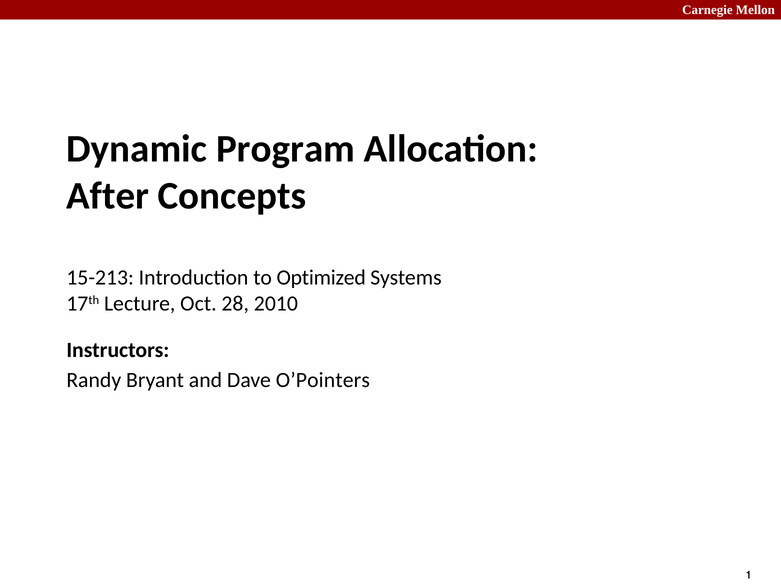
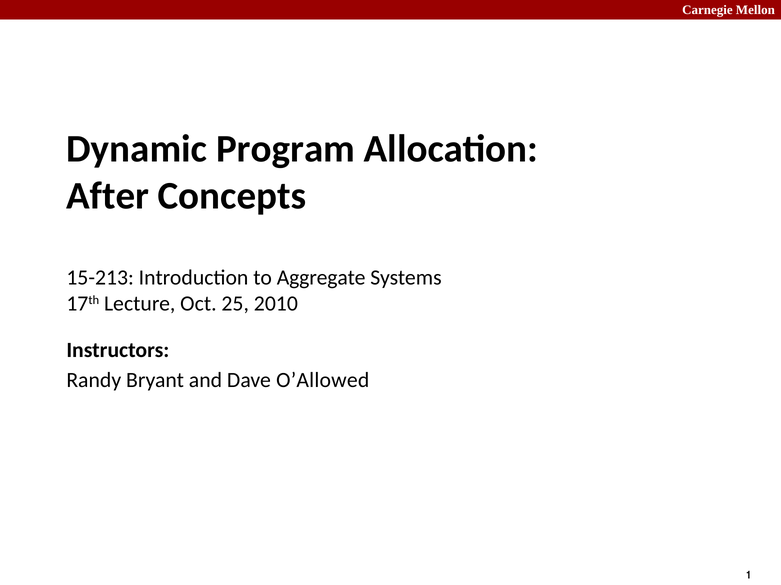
Optimized: Optimized -> Aggregate
28: 28 -> 25
O’Pointers: O’Pointers -> O’Allowed
